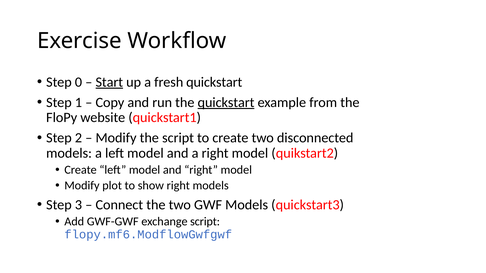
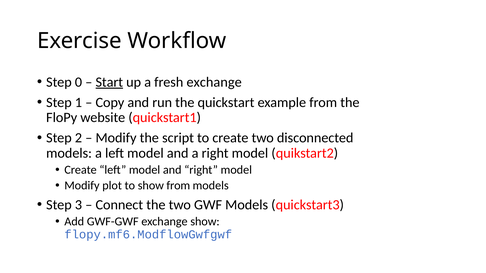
fresh quickstart: quickstart -> exchange
quickstart at (226, 102) underline: present -> none
show right: right -> from
exchange script: script -> show
